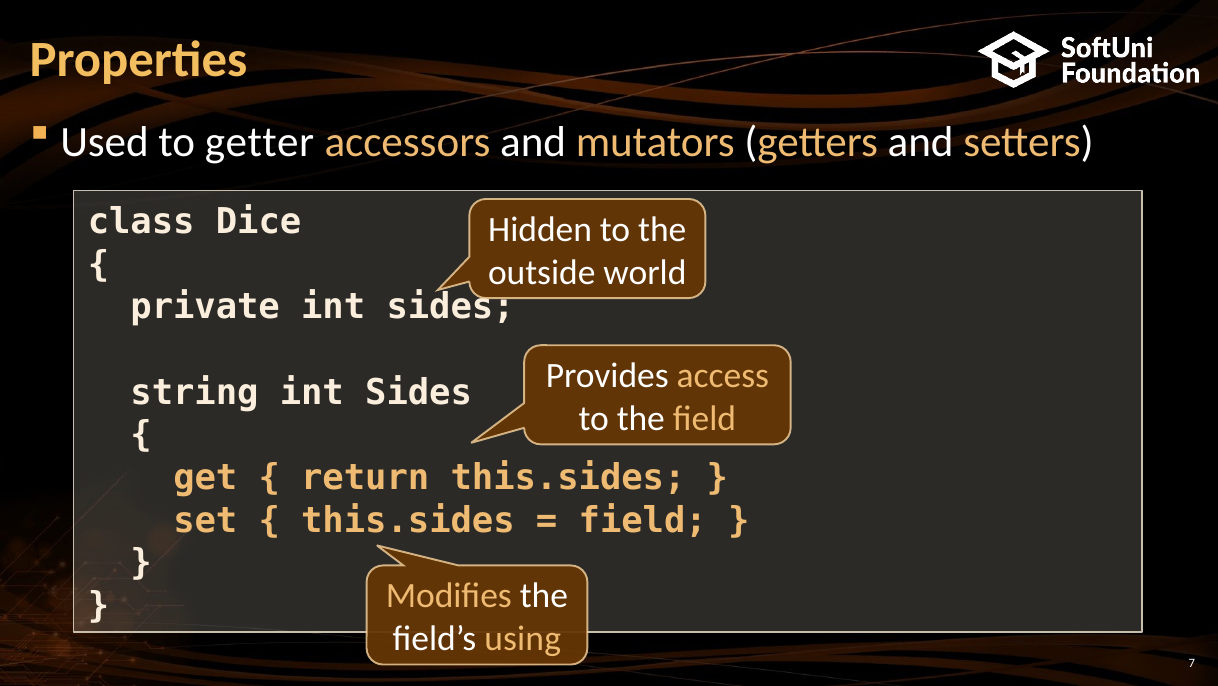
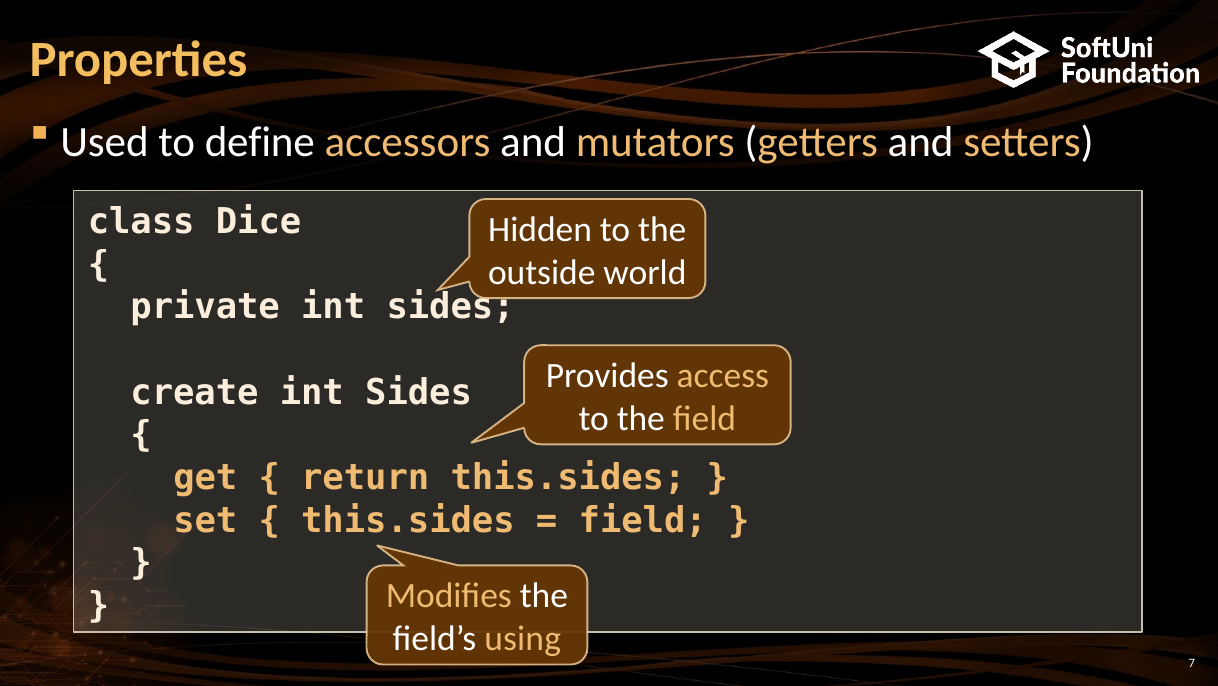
getter: getter -> define
string: string -> create
